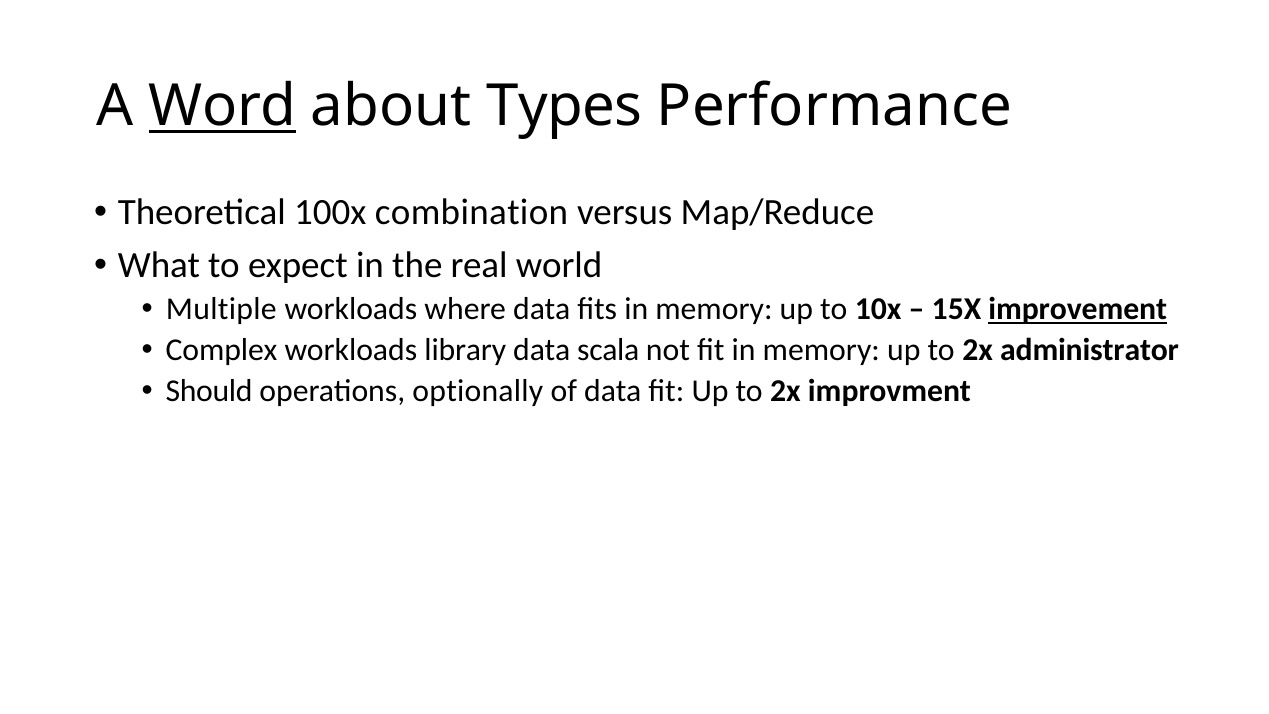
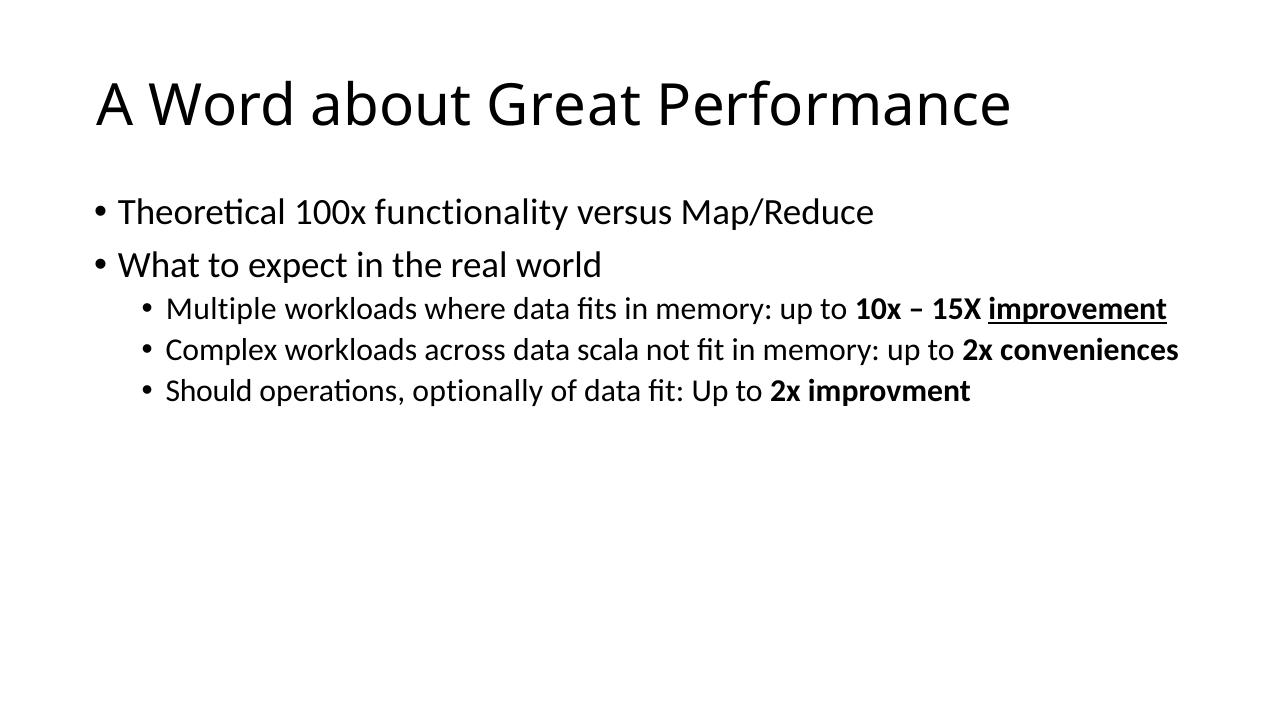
Word underline: present -> none
Types: Types -> Great
combination: combination -> functionality
library: library -> across
administrator: administrator -> conveniences
